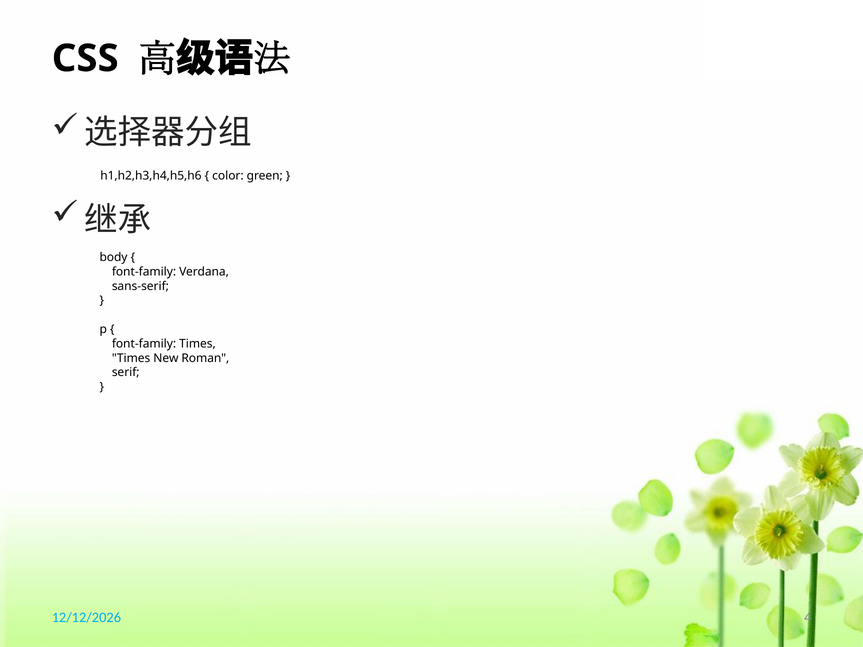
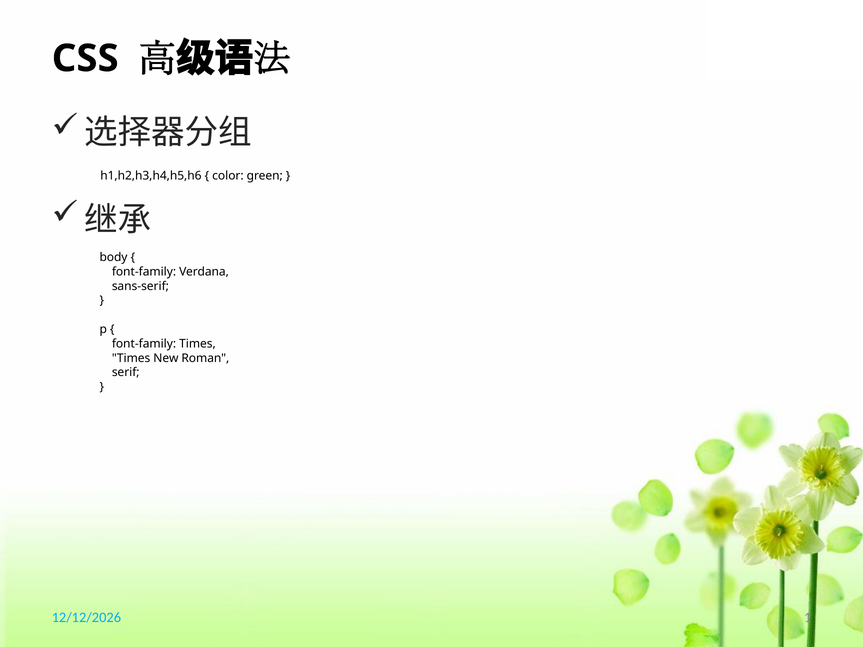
4: 4 -> 1
